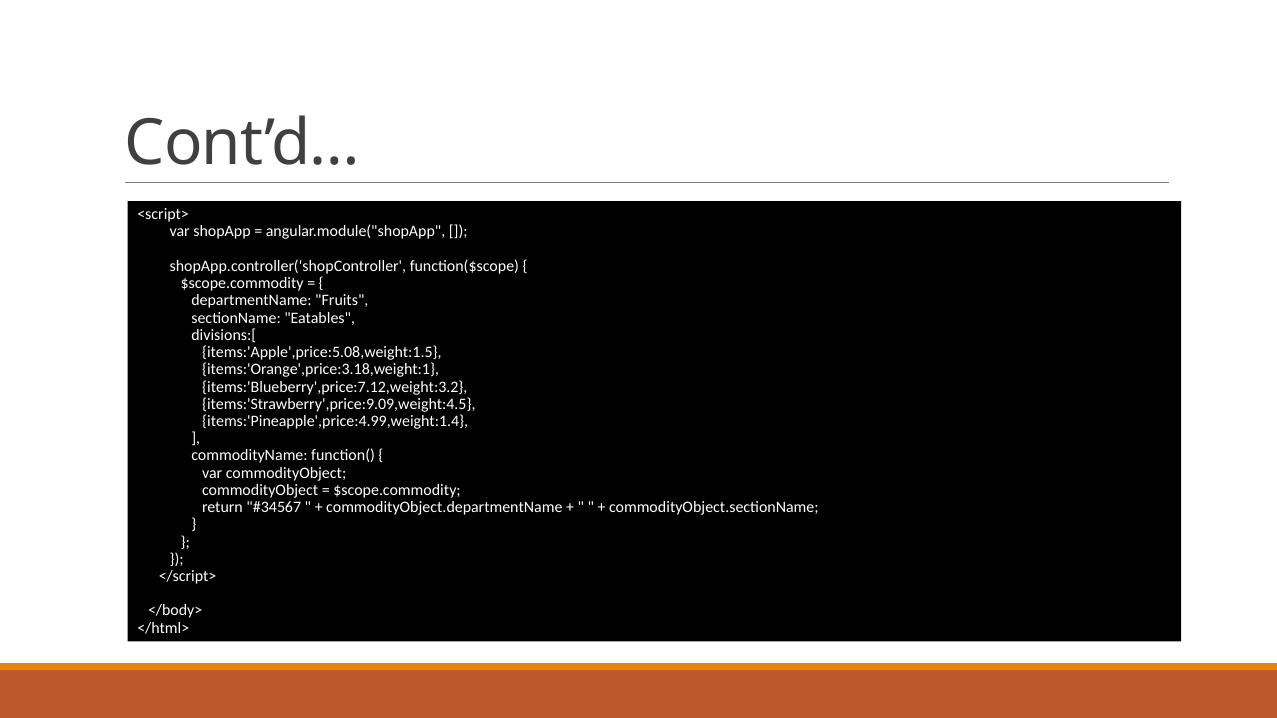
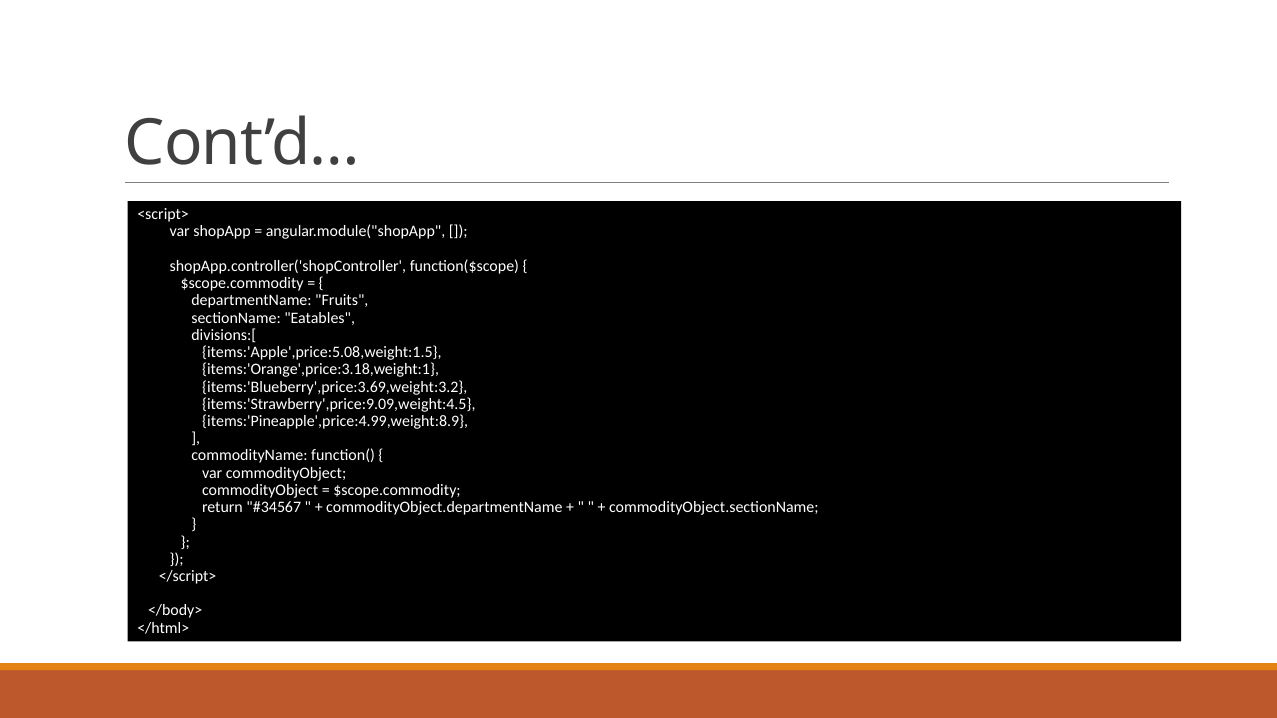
items:'Blueberry',price:7.12,weight:3.2: items:'Blueberry',price:7.12,weight:3.2 -> items:'Blueberry',price:3.69,weight:3.2
items:'Pineapple',price:4.99,weight:1.4: items:'Pineapple',price:4.99,weight:1.4 -> items:'Pineapple',price:4.99,weight:8.9
